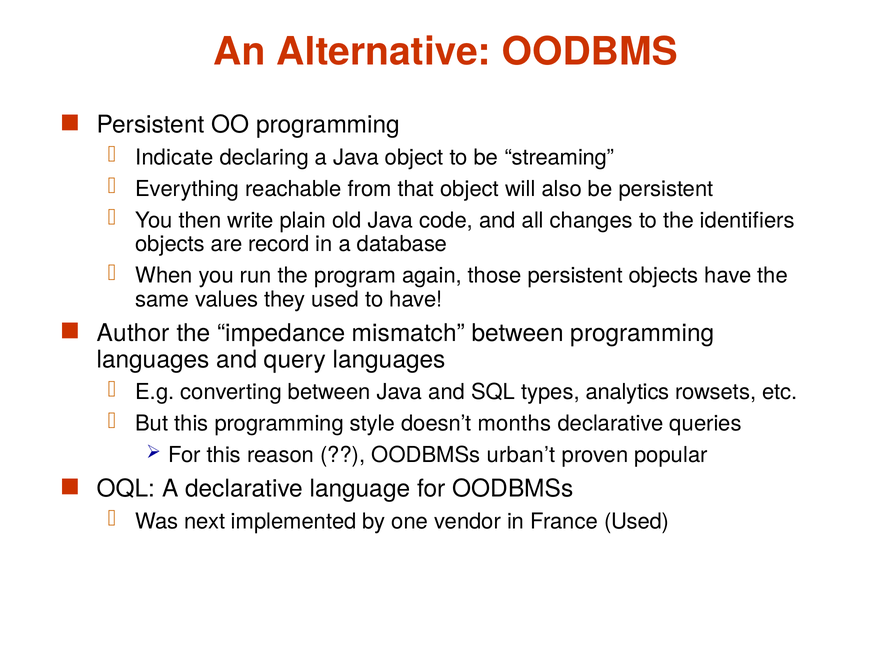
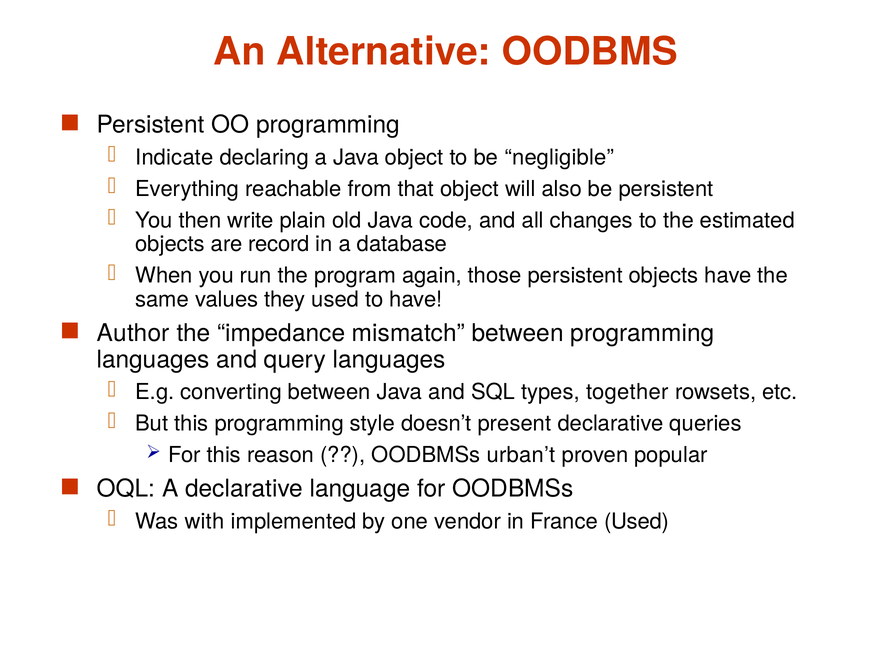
streaming: streaming -> negligible
identifiers: identifiers -> estimated
analytics: analytics -> together
months: months -> present
next: next -> with
